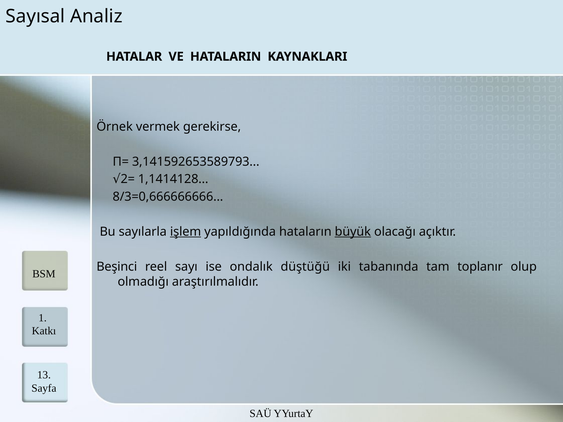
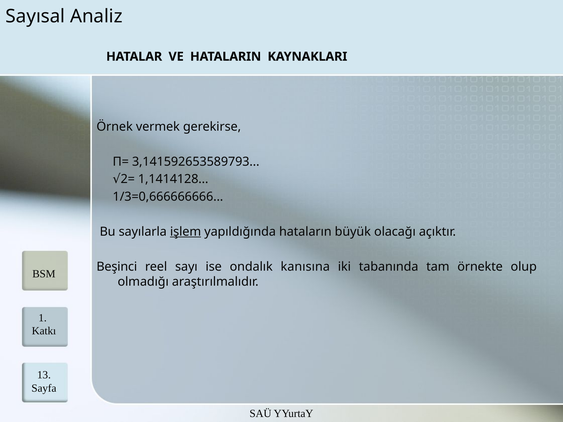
8/3=0,666666666: 8/3=0,666666666 -> 1/3=0,666666666
büyük underline: present -> none
düştüğü: düştüğü -> kanısına
toplanır: toplanır -> örnekte
